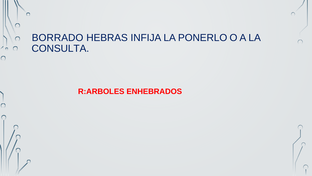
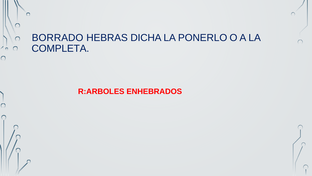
INFIJA: INFIJA -> DICHA
CONSULTA: CONSULTA -> COMPLETA
